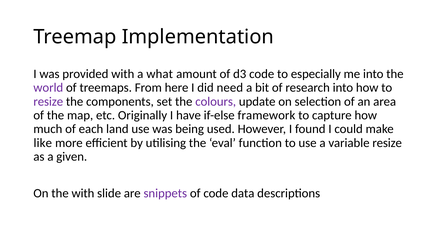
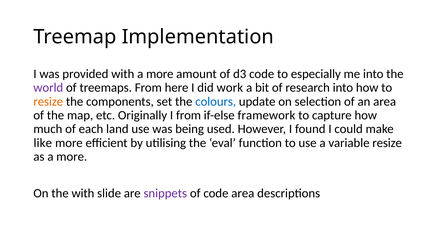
with a what: what -> more
need: need -> work
resize at (48, 102) colour: purple -> orange
colours colour: purple -> blue
I have: have -> from
as a given: given -> more
code data: data -> area
